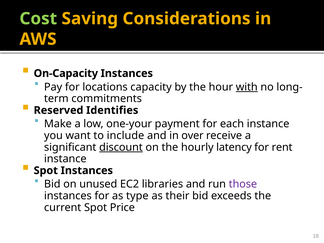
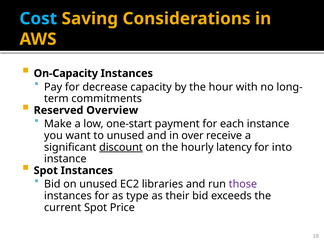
Cost colour: light green -> light blue
locations: locations -> decrease
with underline: present -> none
Identifies: Identifies -> Overview
one-your: one-your -> one-start
to include: include -> unused
rent: rent -> into
